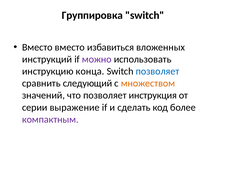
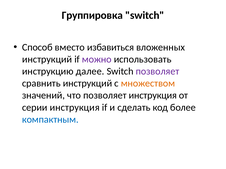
Вместо at (37, 47): Вместо -> Способ
конца: конца -> далее
позволяет at (158, 72) colour: blue -> purple
сравнить следующий: следующий -> инструкций
серии выражение: выражение -> инструкция
компактным colour: purple -> blue
